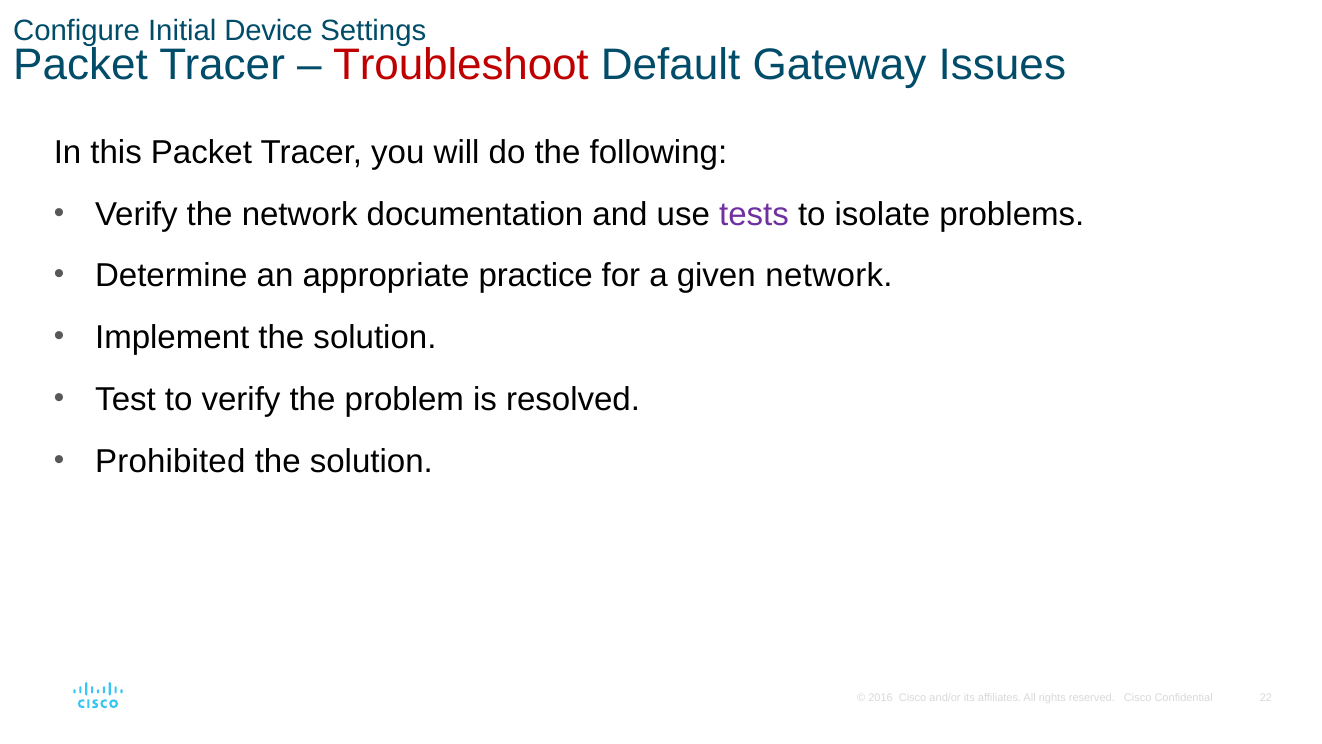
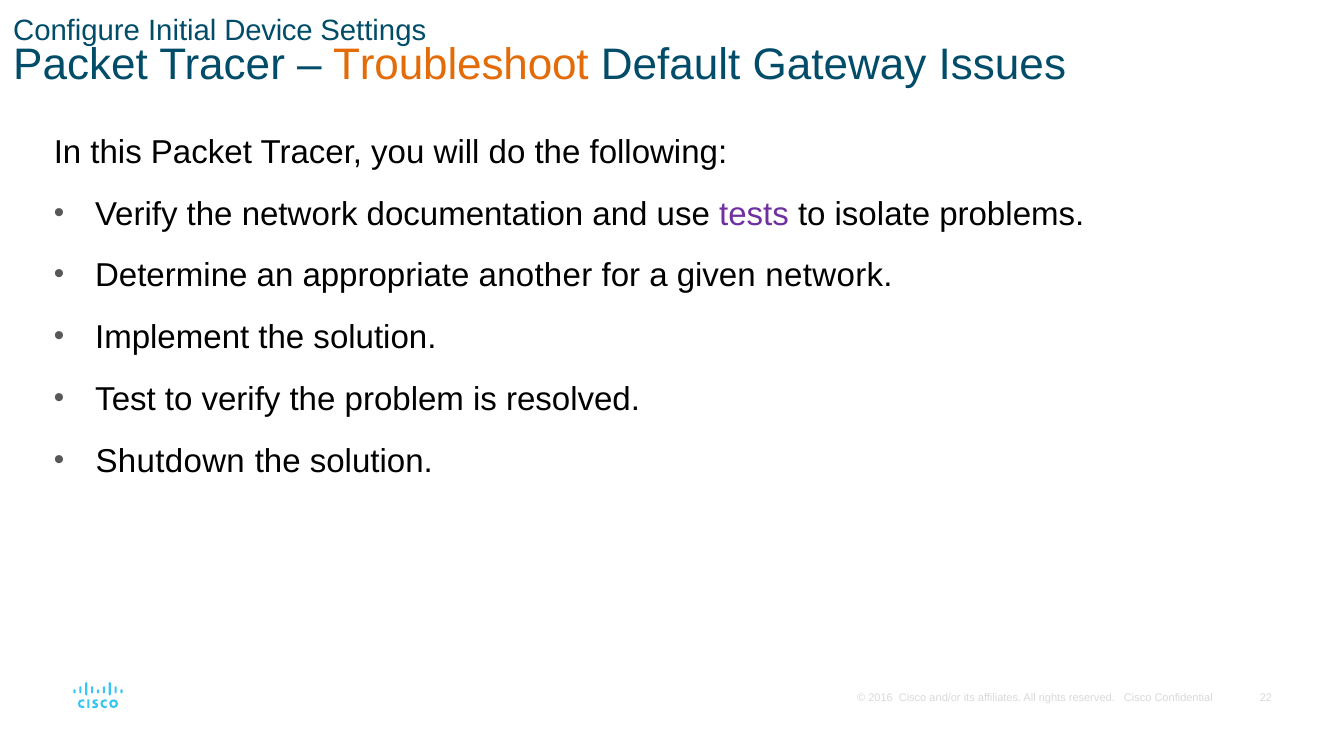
Troubleshoot colour: red -> orange
practice: practice -> another
Prohibited: Prohibited -> Shutdown
